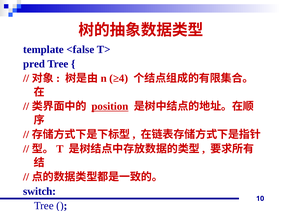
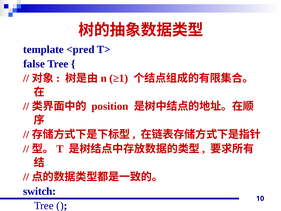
<false: <false -> <pred
pred: pred -> false
≥4: ≥4 -> ≥1
position underline: present -> none
